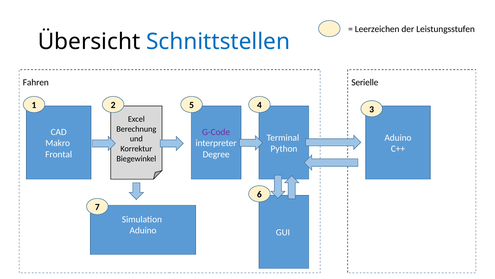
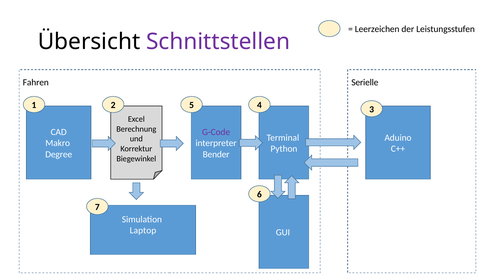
Schnittstellen colour: blue -> purple
Frontal: Frontal -> Degree
Degree: Degree -> Bender
Aduino at (143, 230): Aduino -> Laptop
